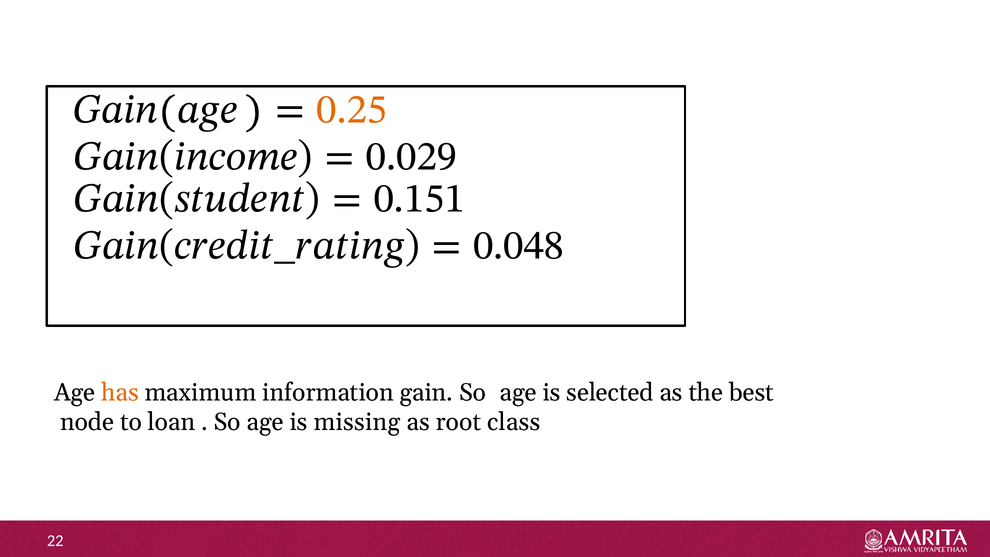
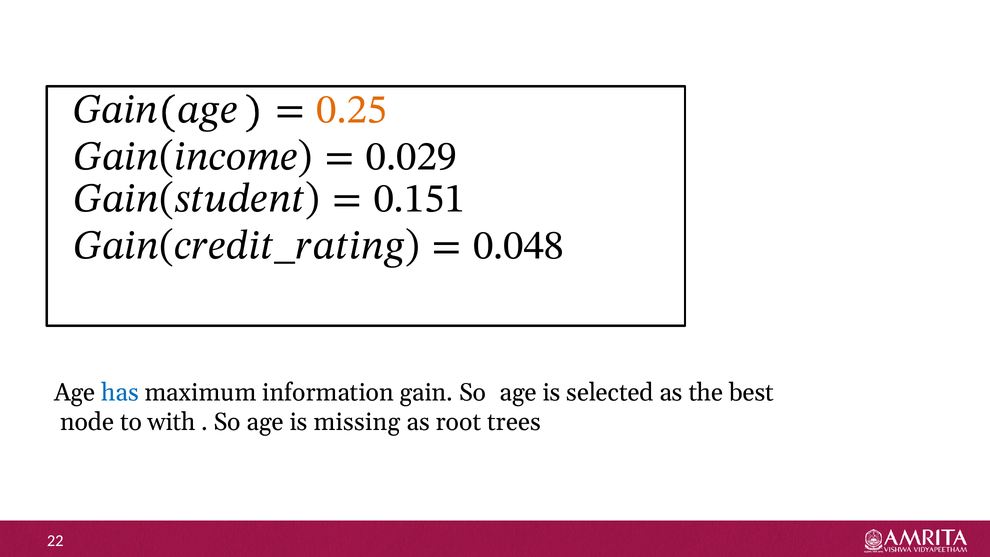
has colour: orange -> blue
loan: loan -> with
class: class -> trees
